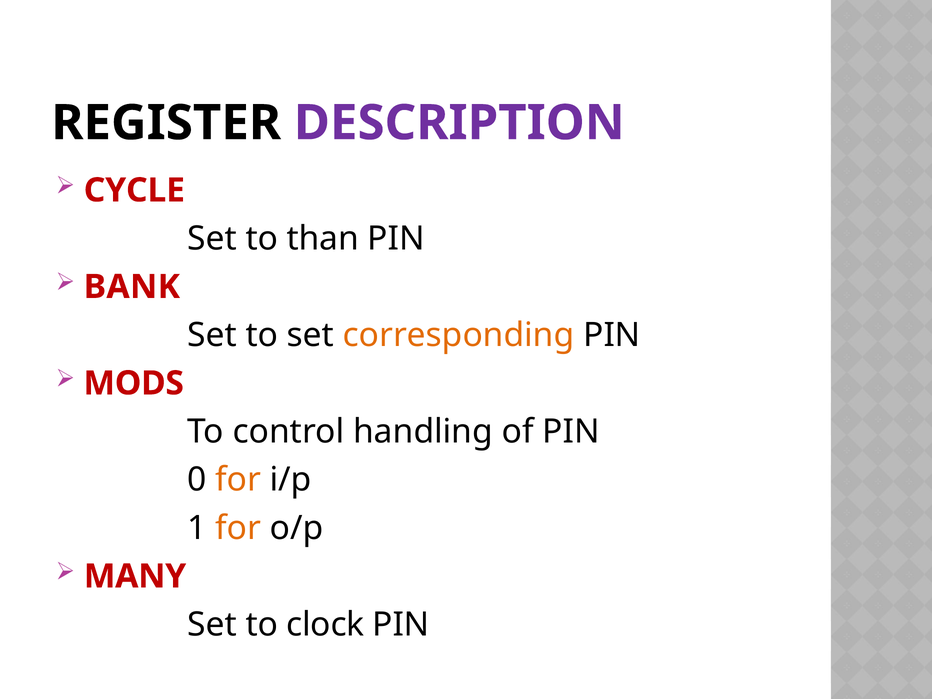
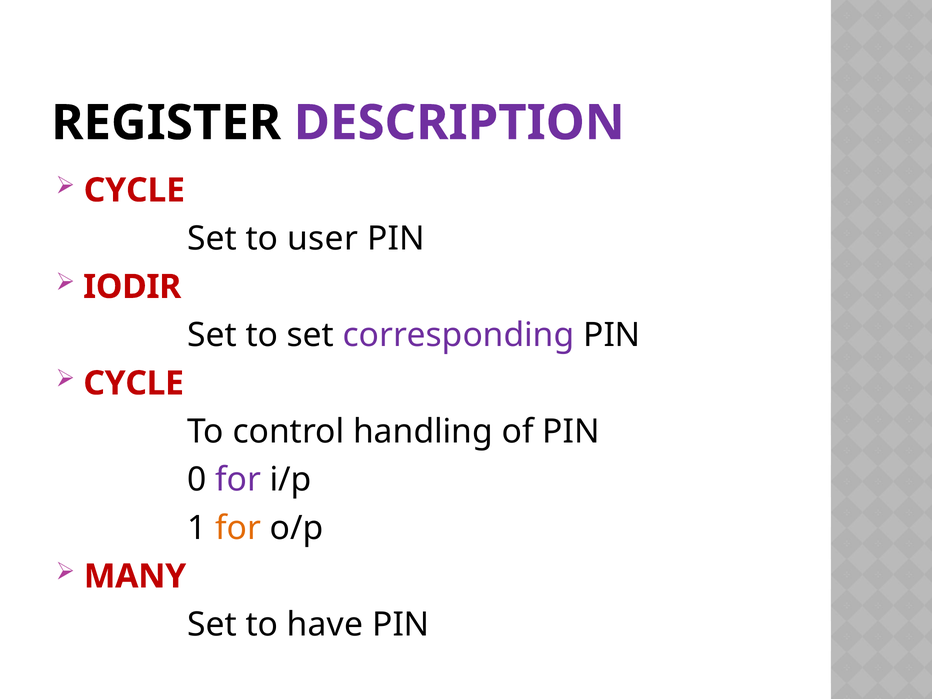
than: than -> user
BANK: BANK -> IODIR
corresponding colour: orange -> purple
MODS at (134, 383): MODS -> CYCLE
for at (238, 480) colour: orange -> purple
clock: clock -> have
